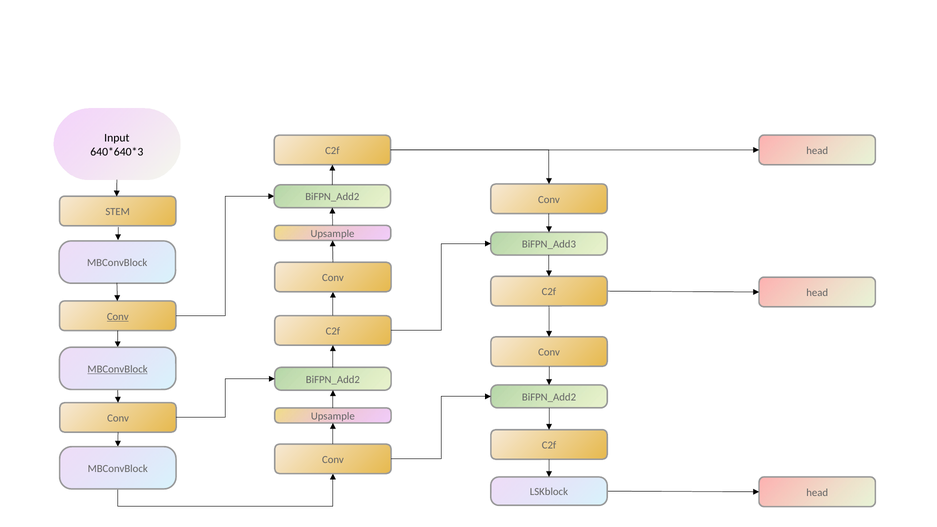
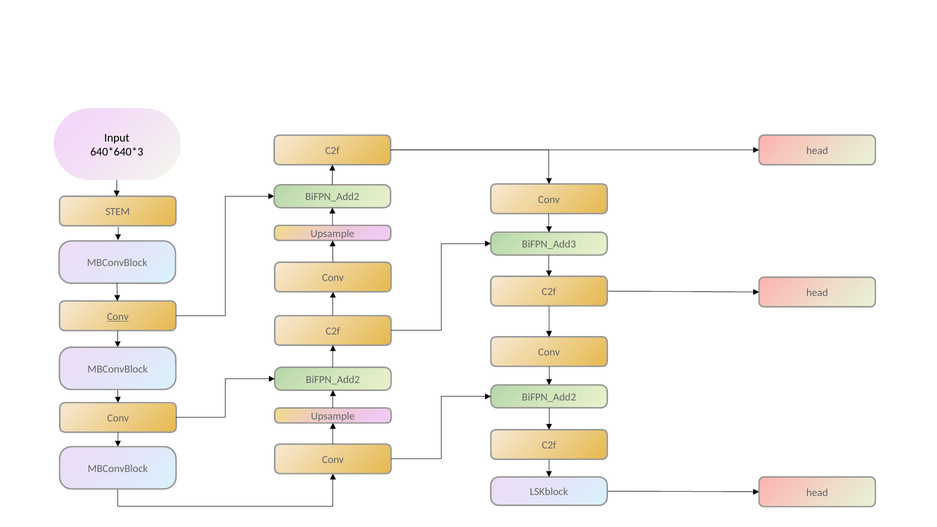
MBConvBlock at (118, 369) underline: present -> none
